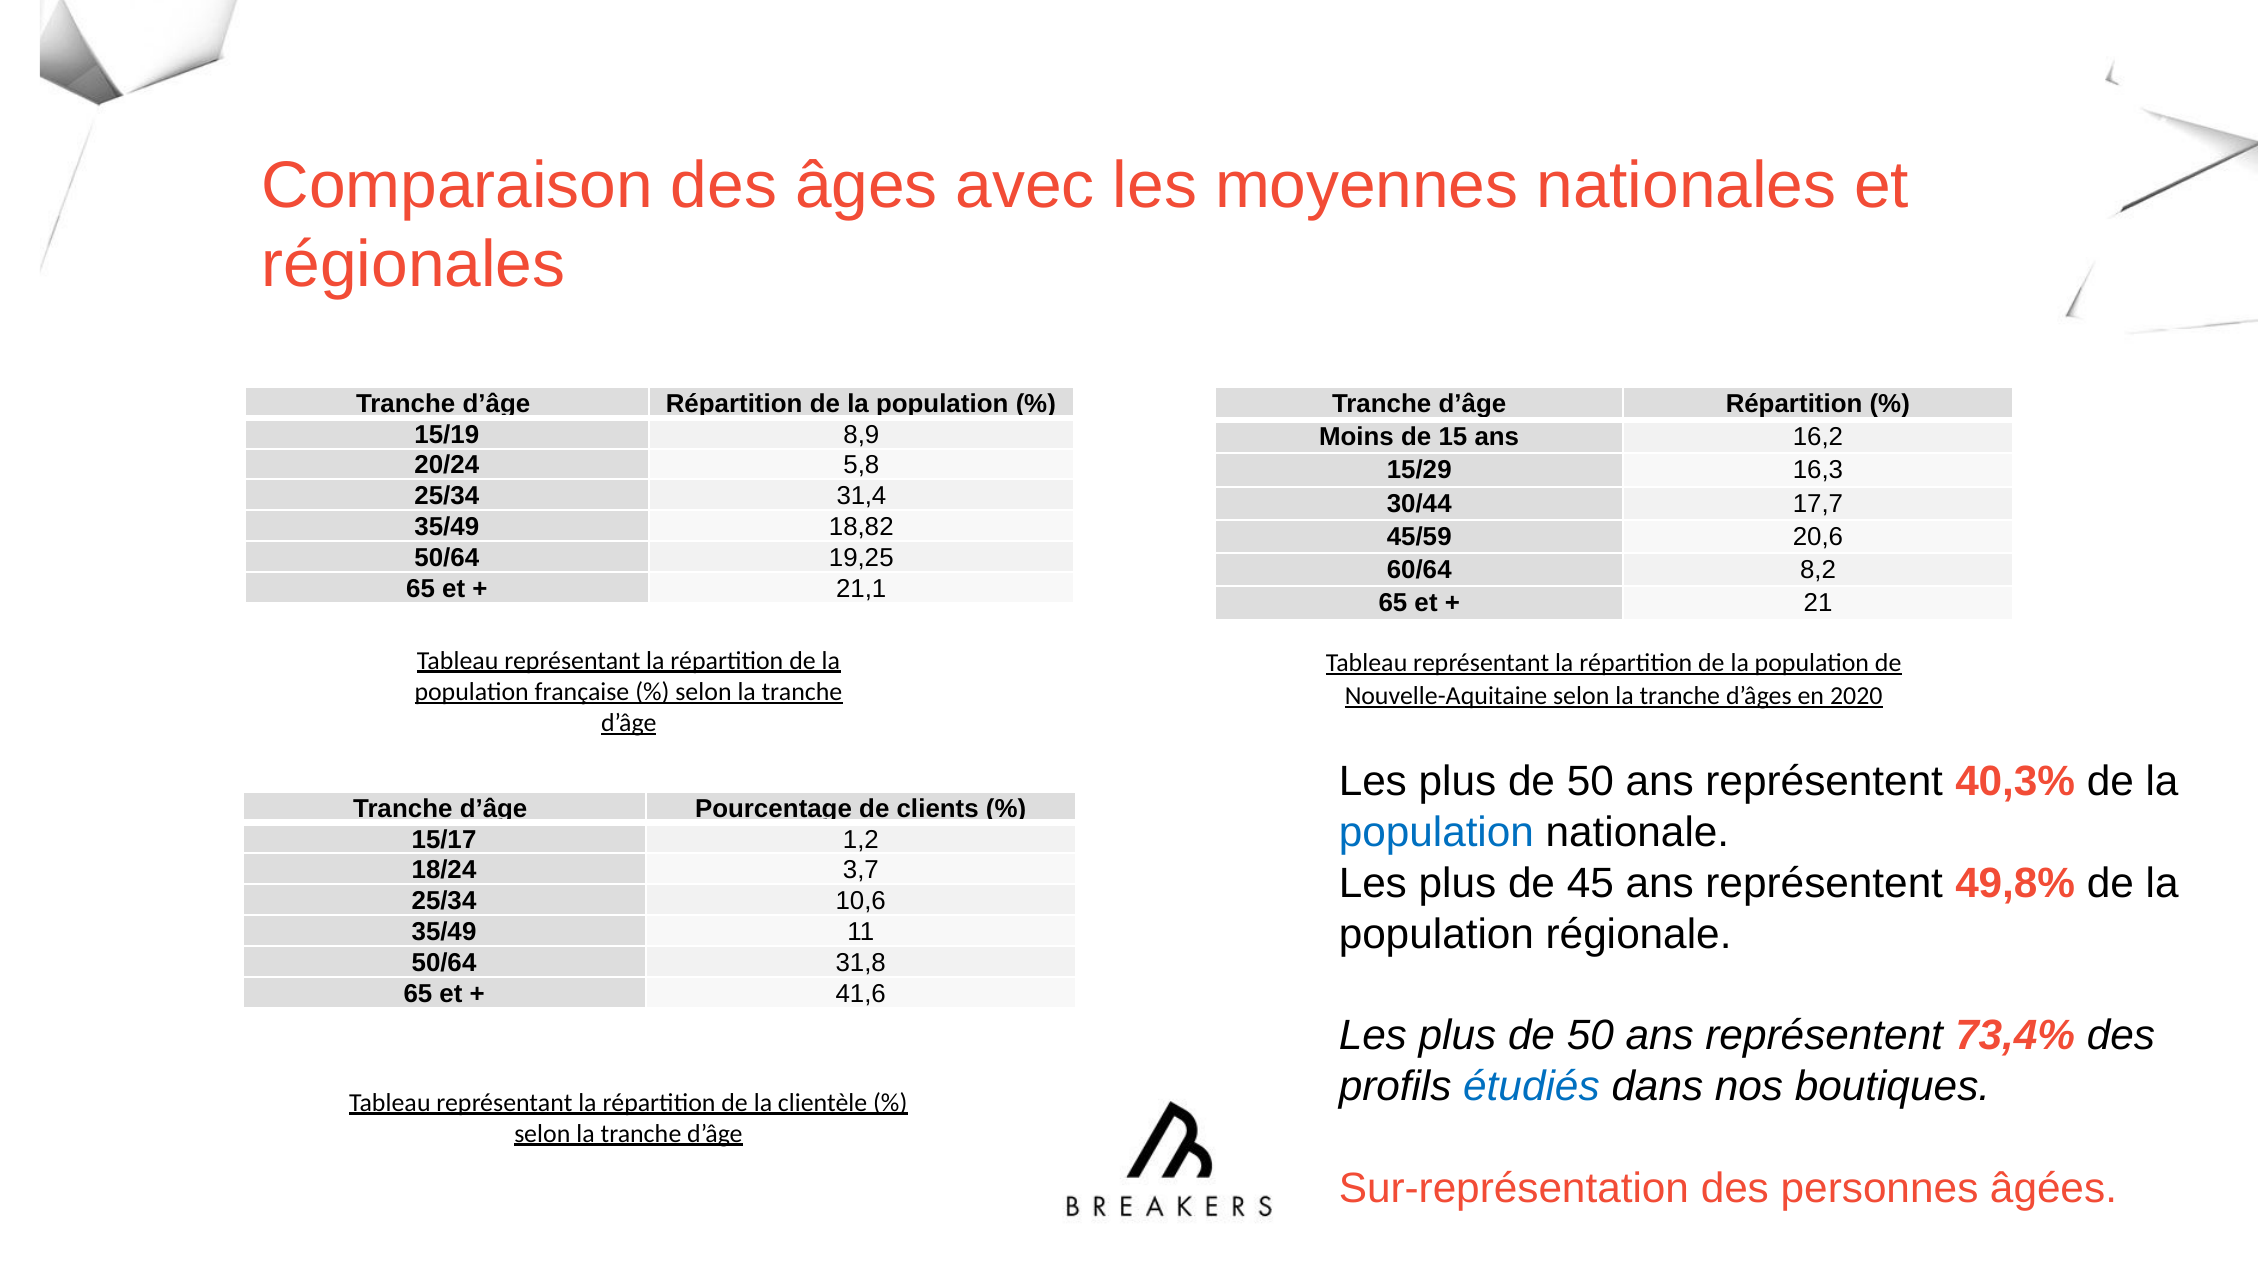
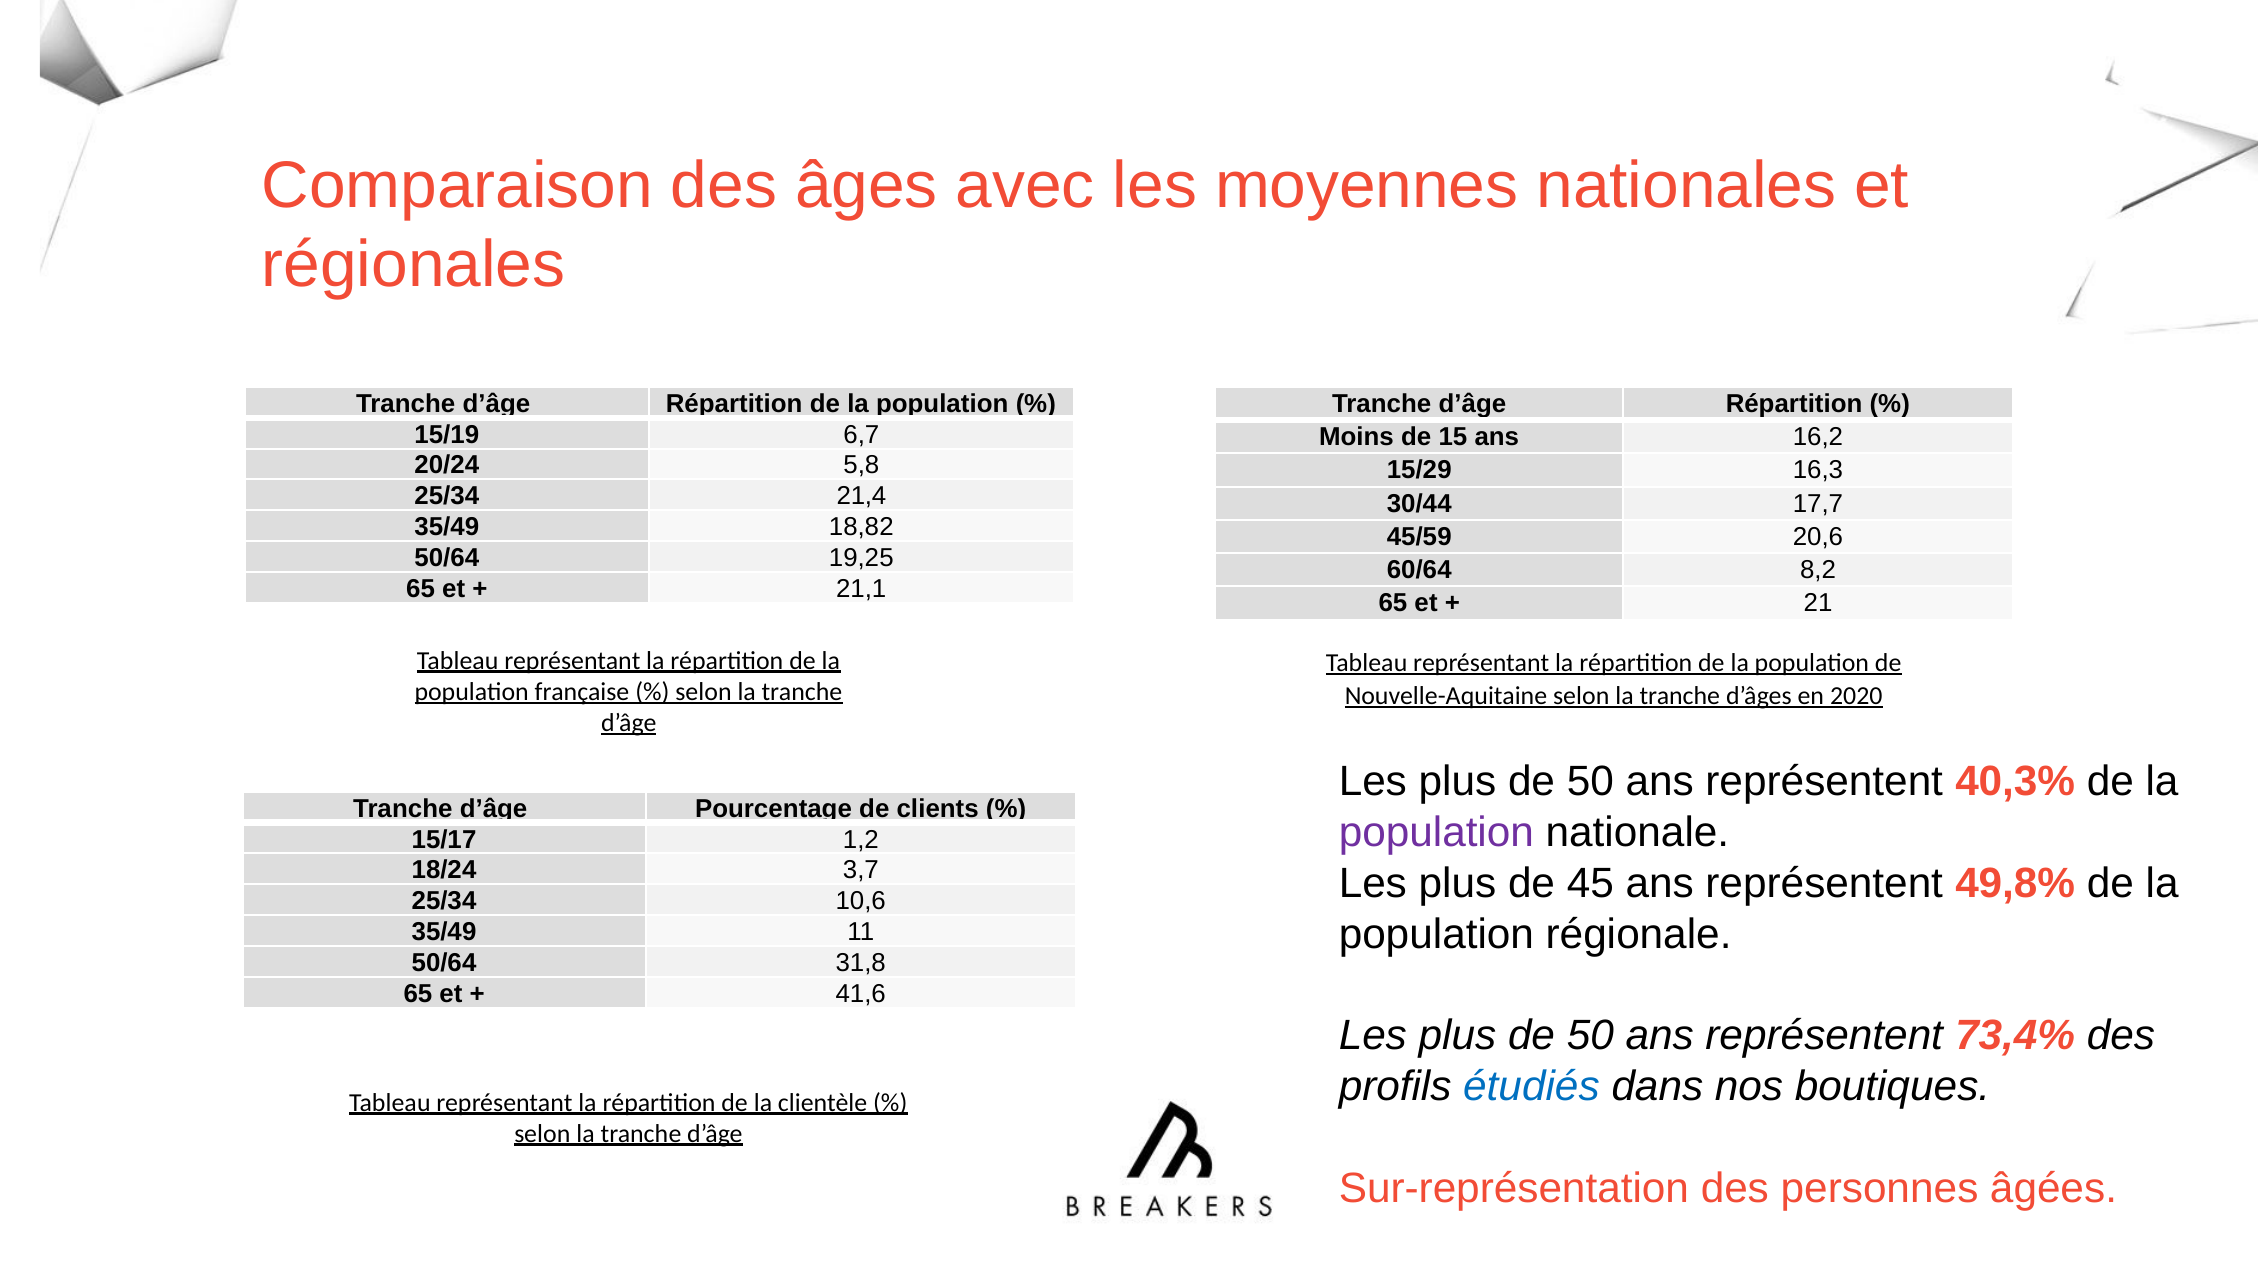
8,9: 8,9 -> 6,7
31,4: 31,4 -> 21,4
population at (1436, 833) colour: blue -> purple
